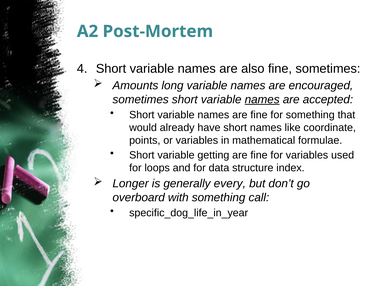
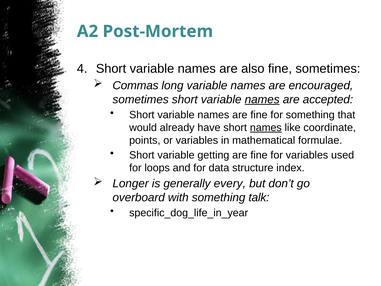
Amounts: Amounts -> Commas
names at (266, 127) underline: none -> present
call: call -> talk
